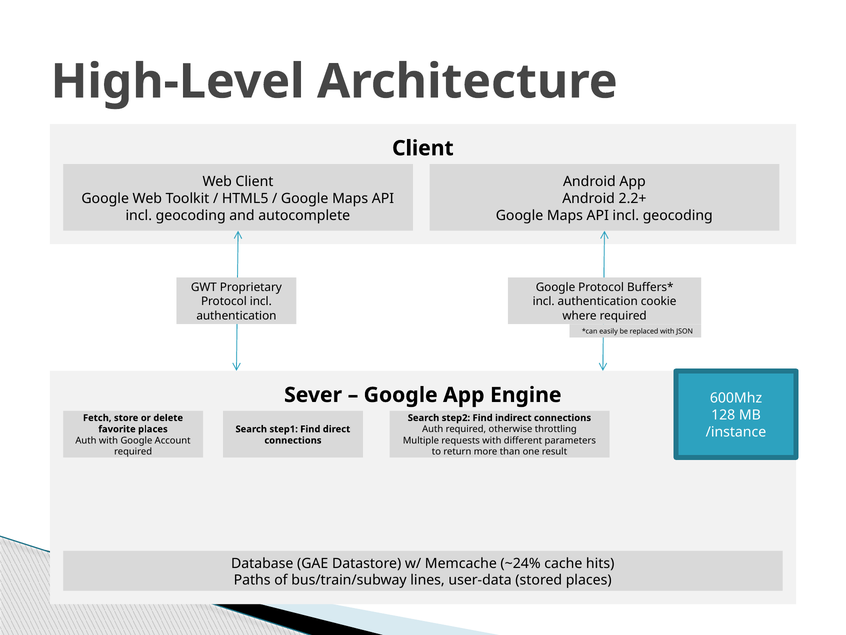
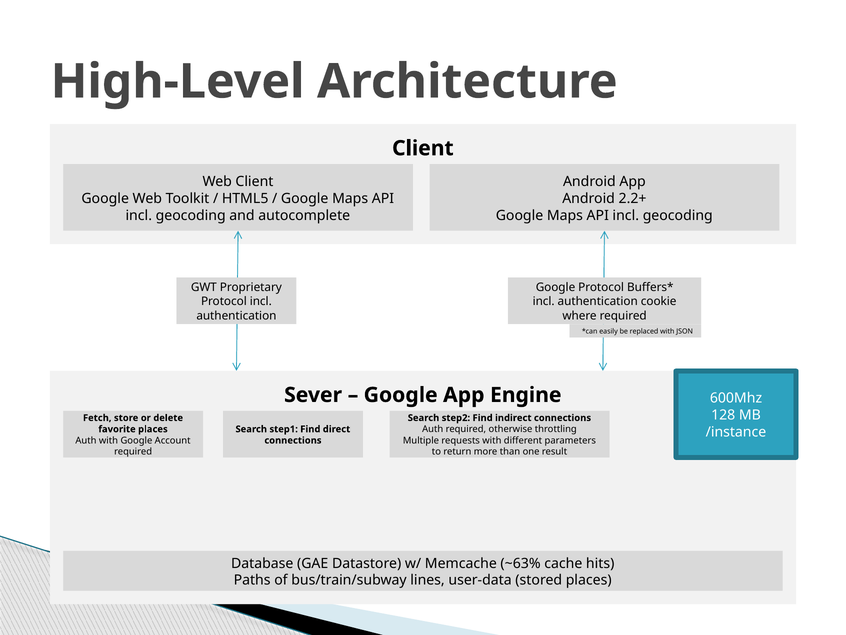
~24%: ~24% -> ~63%
